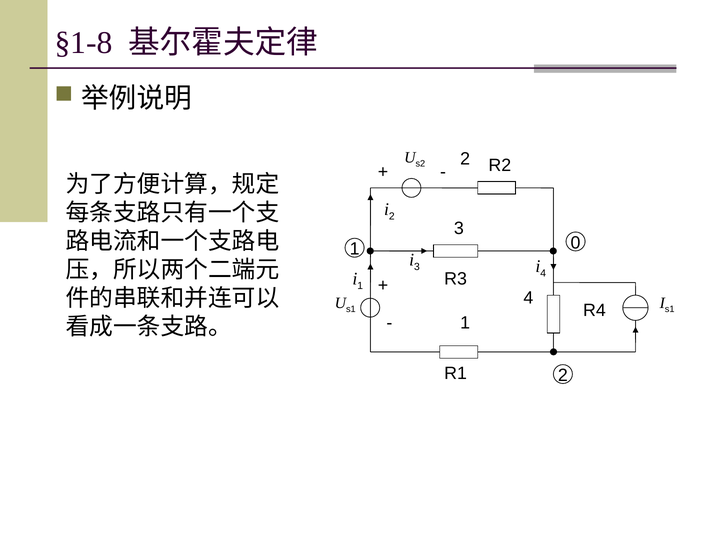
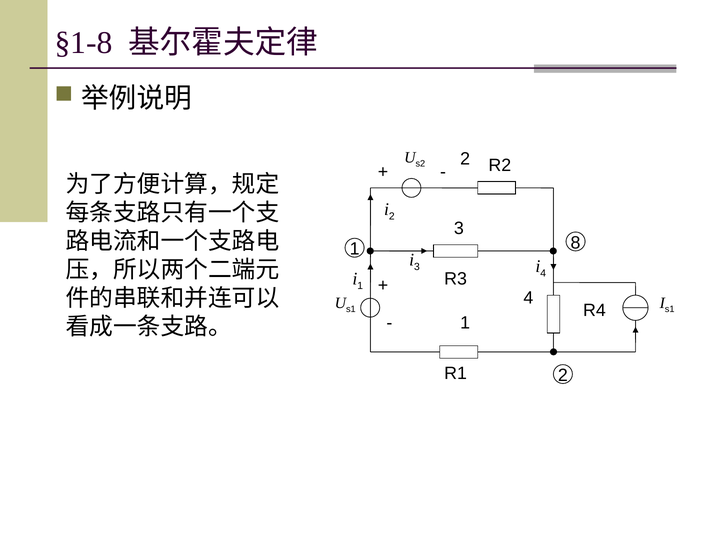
0: 0 -> 8
